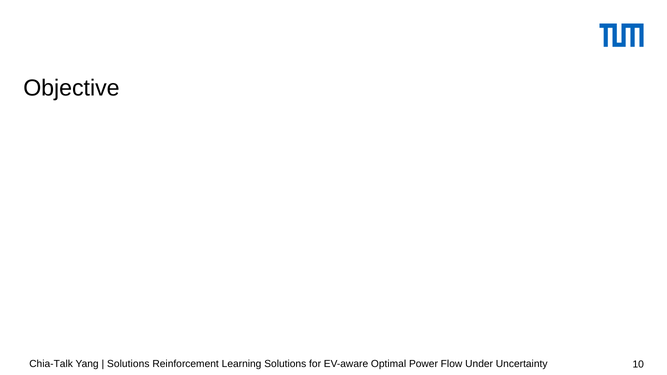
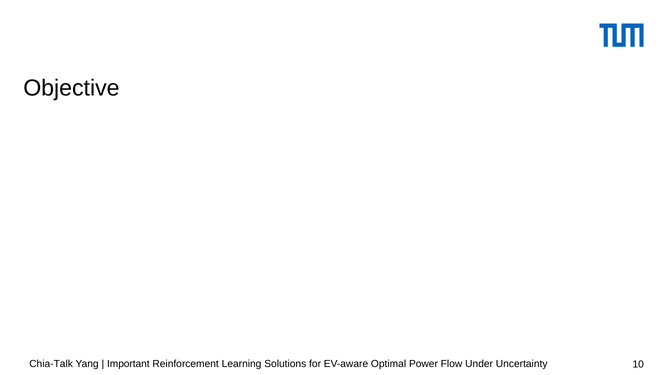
Solutions at (128, 364): Solutions -> Important
